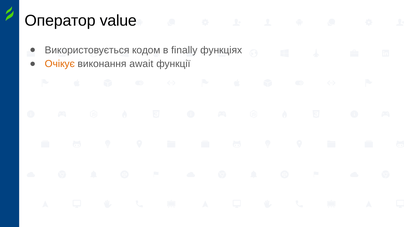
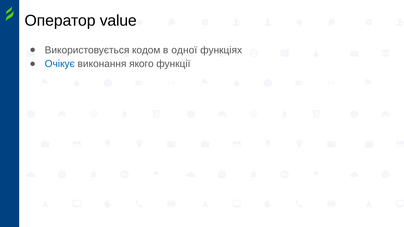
finally: finally -> одної
Очікує colour: orange -> blue
await: await -> якого
